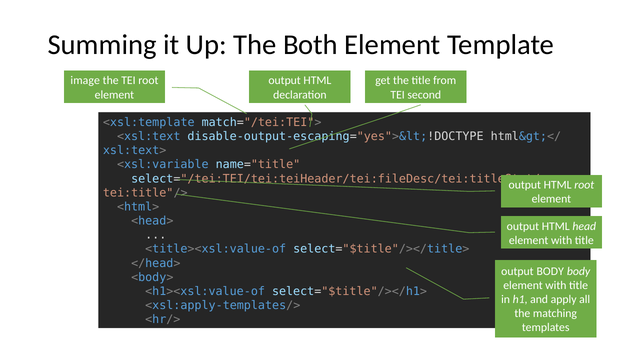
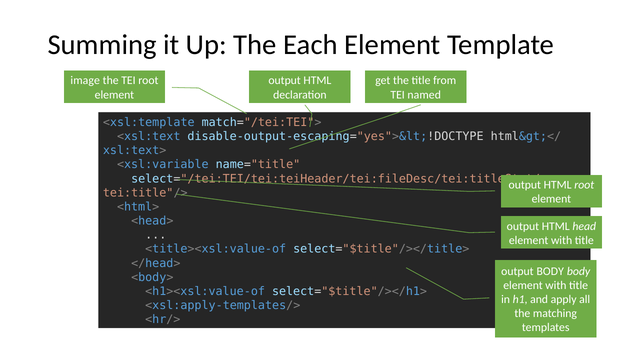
Both: Both -> Each
second: second -> named
